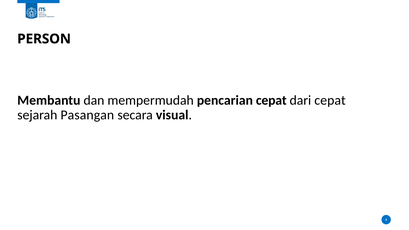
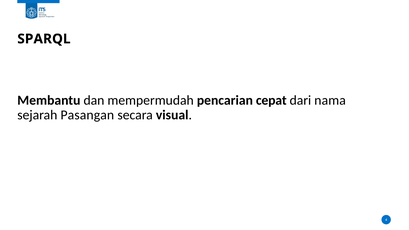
PERSON: PERSON -> SPARQL
dari cepat: cepat -> nama
